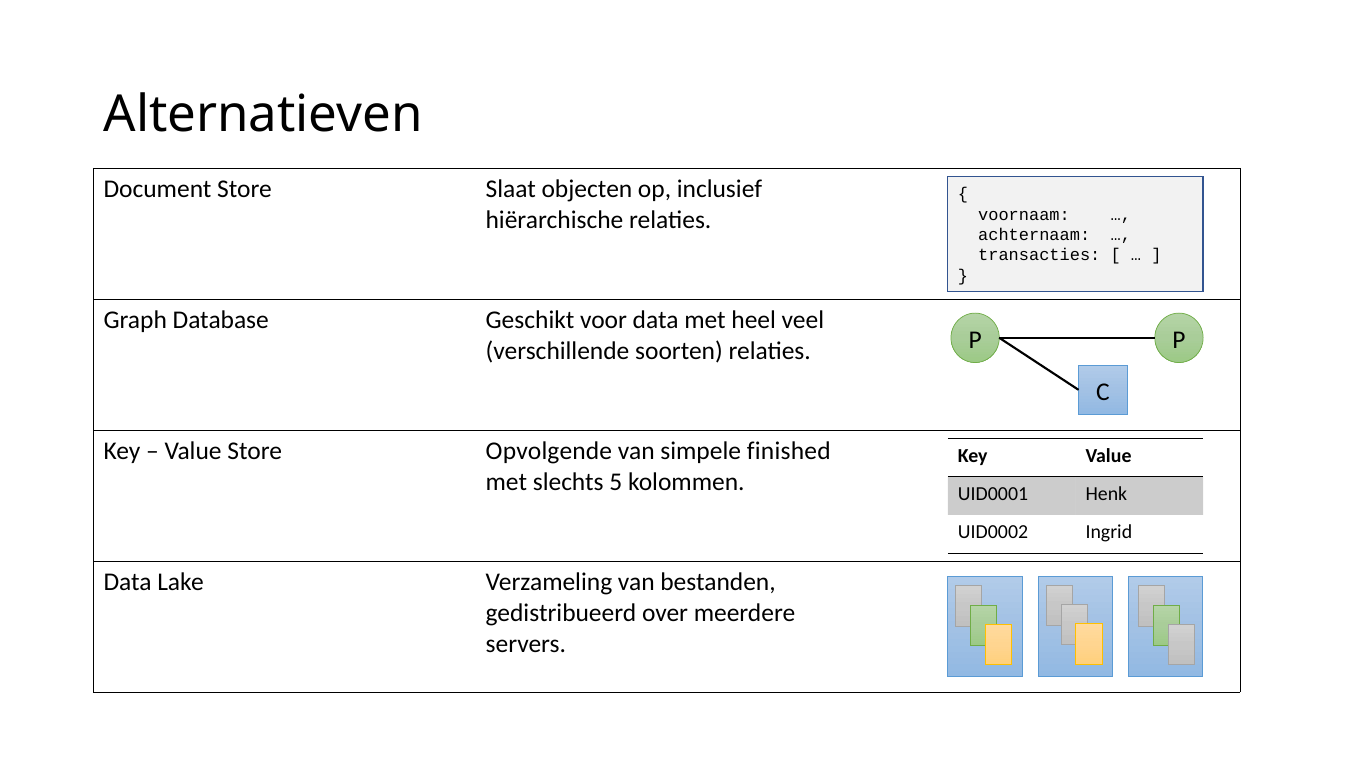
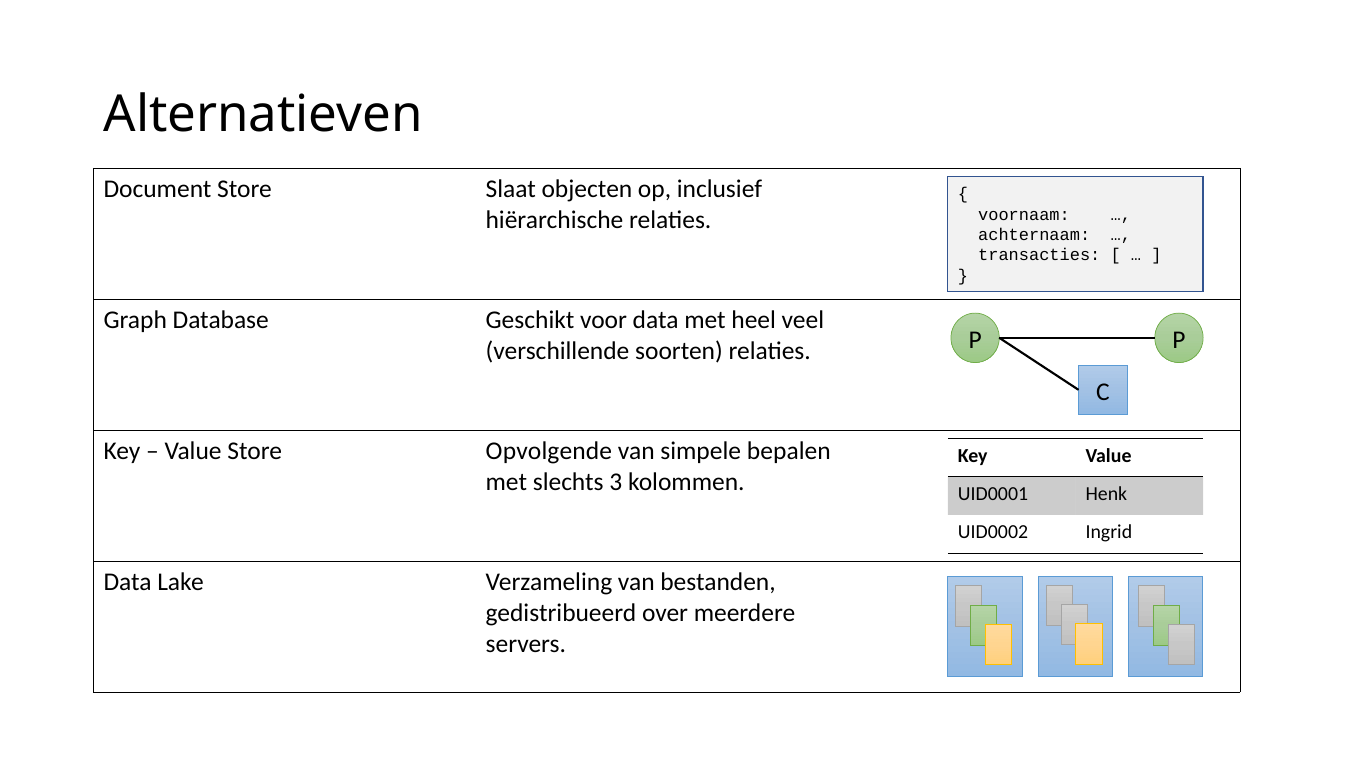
finished: finished -> bepalen
5: 5 -> 3
